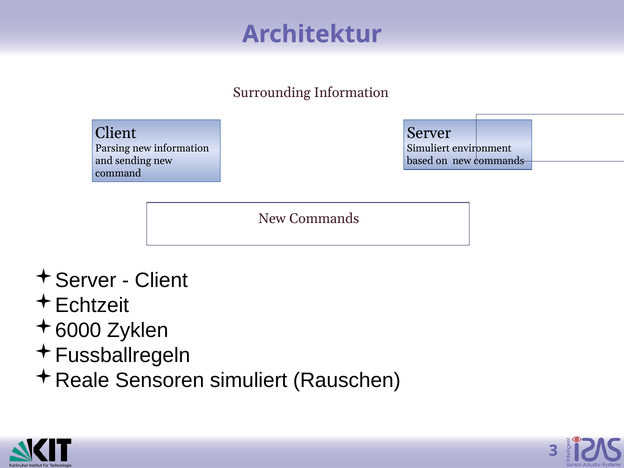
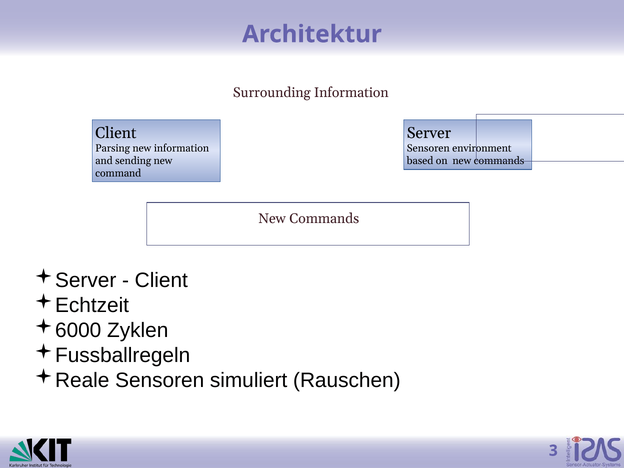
Simuliert at (428, 149): Simuliert -> Sensoren
